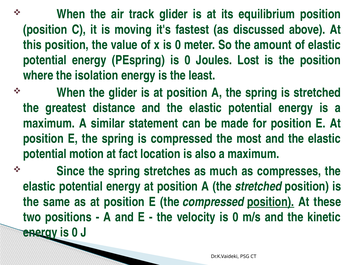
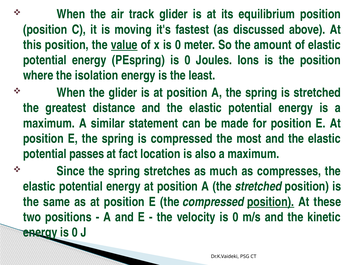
value underline: none -> present
Lost: Lost -> Ions
motion: motion -> passes
